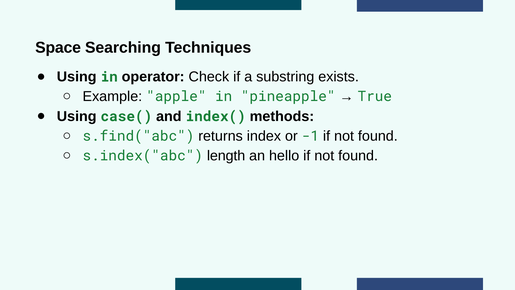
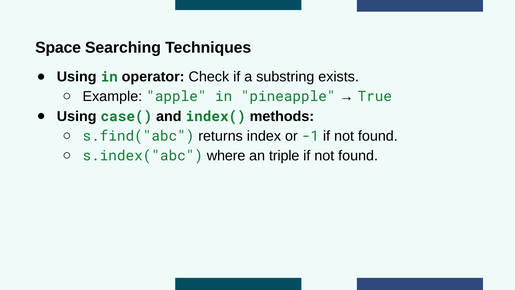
length: length -> where
hello: hello -> triple
